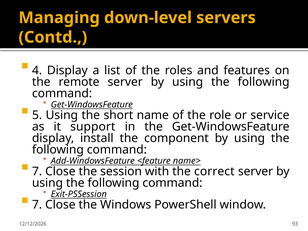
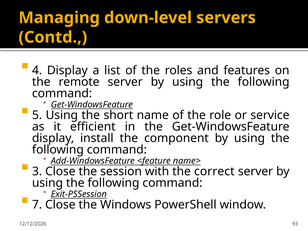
support: support -> efficient
7 at (37, 171): 7 -> 3
